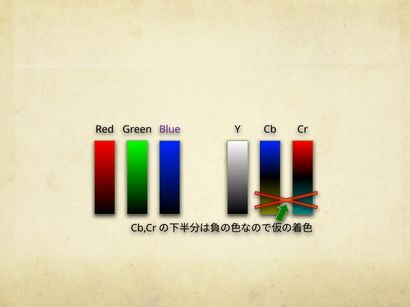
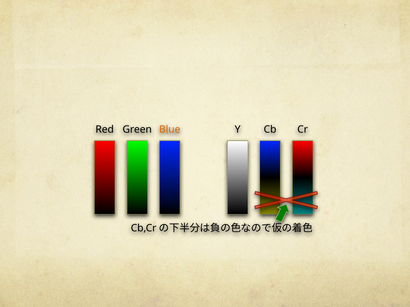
Blue colour: purple -> orange
